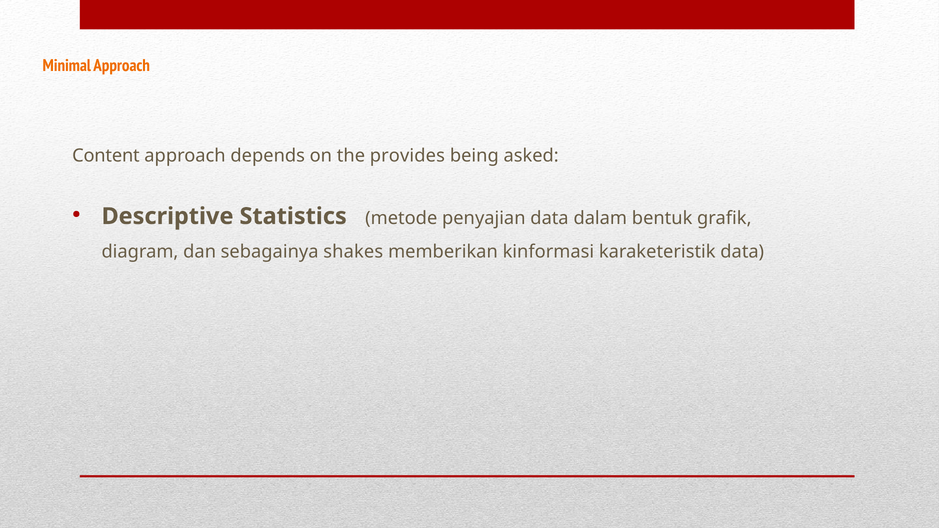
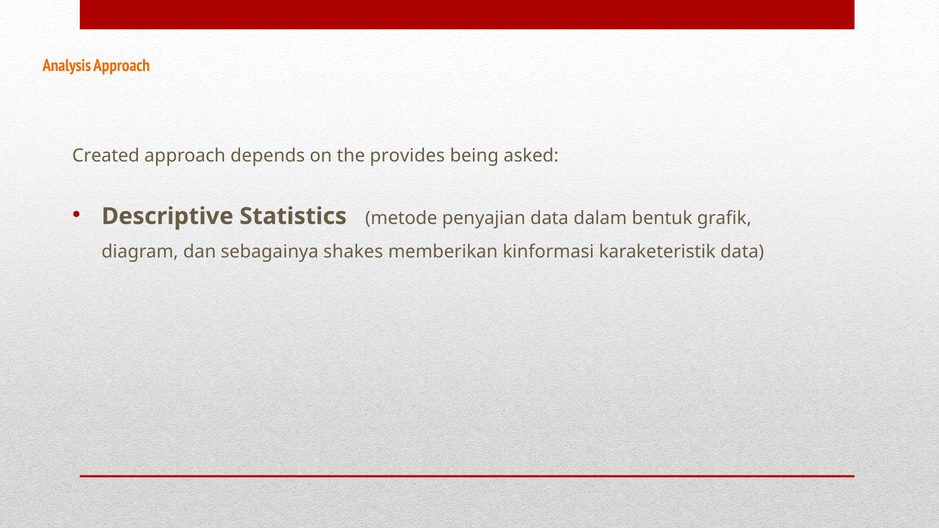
Minimal: Minimal -> Analysis
Content: Content -> Created
